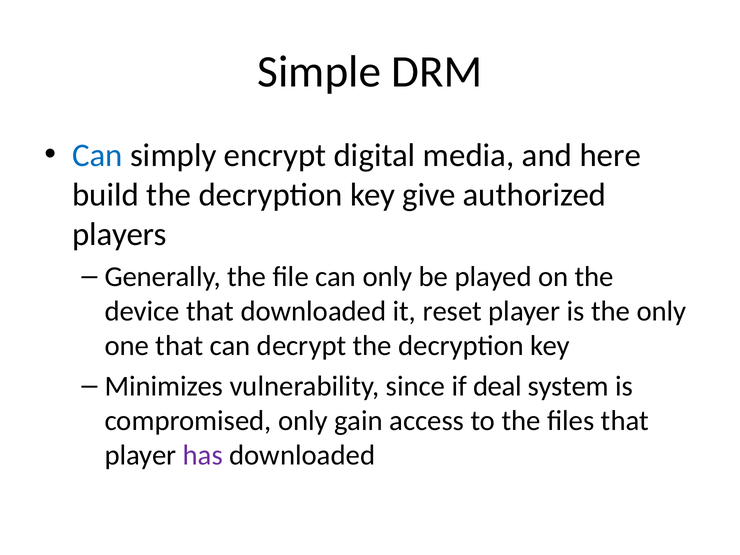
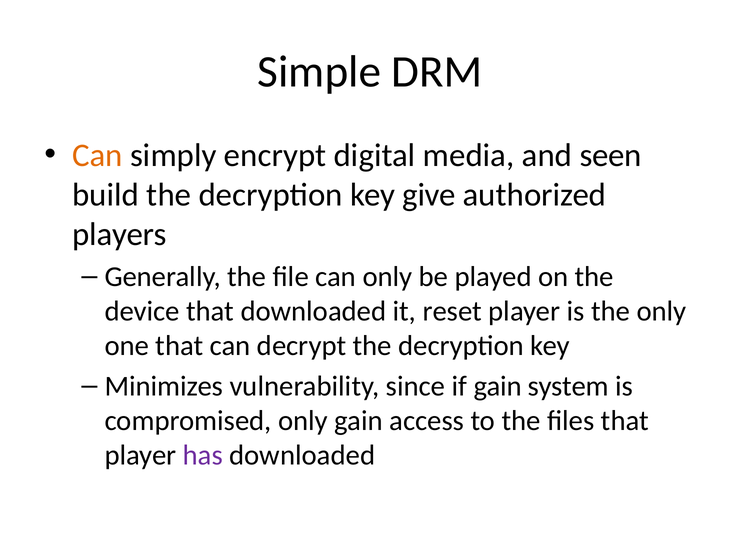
Can at (97, 155) colour: blue -> orange
here: here -> seen
if deal: deal -> gain
